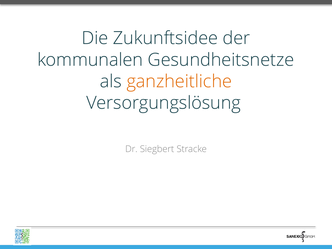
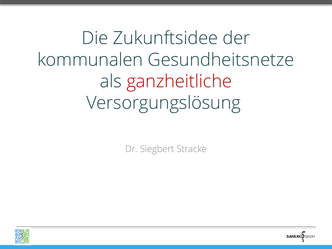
ganzheitliche colour: orange -> red
